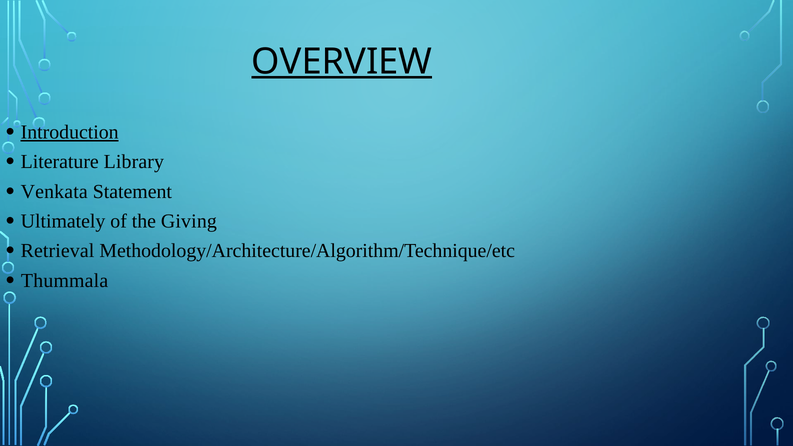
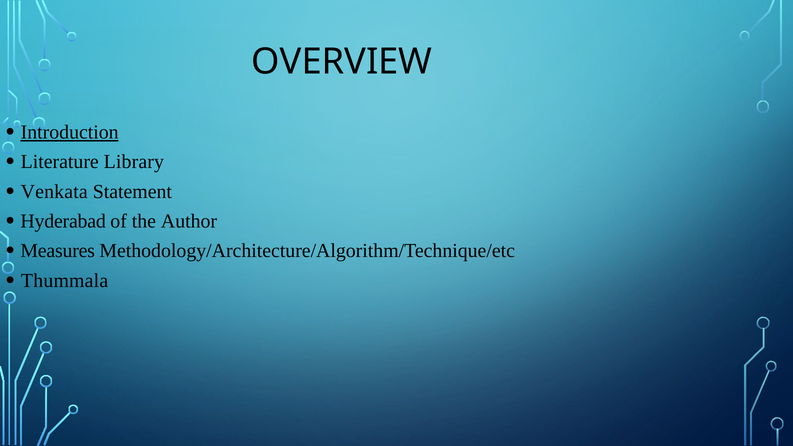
OVERVIEW underline: present -> none
Ultimately: Ultimately -> Hyderabad
Giving: Giving -> Author
Retrieval: Retrieval -> Measures
